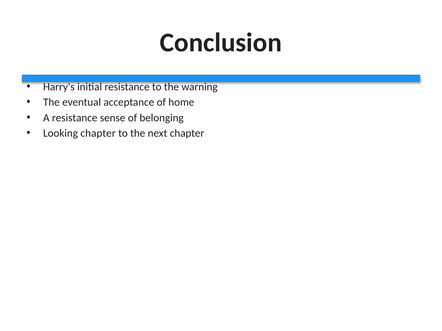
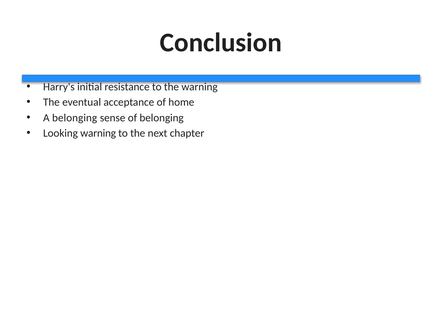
A resistance: resistance -> belonging
Looking chapter: chapter -> warning
